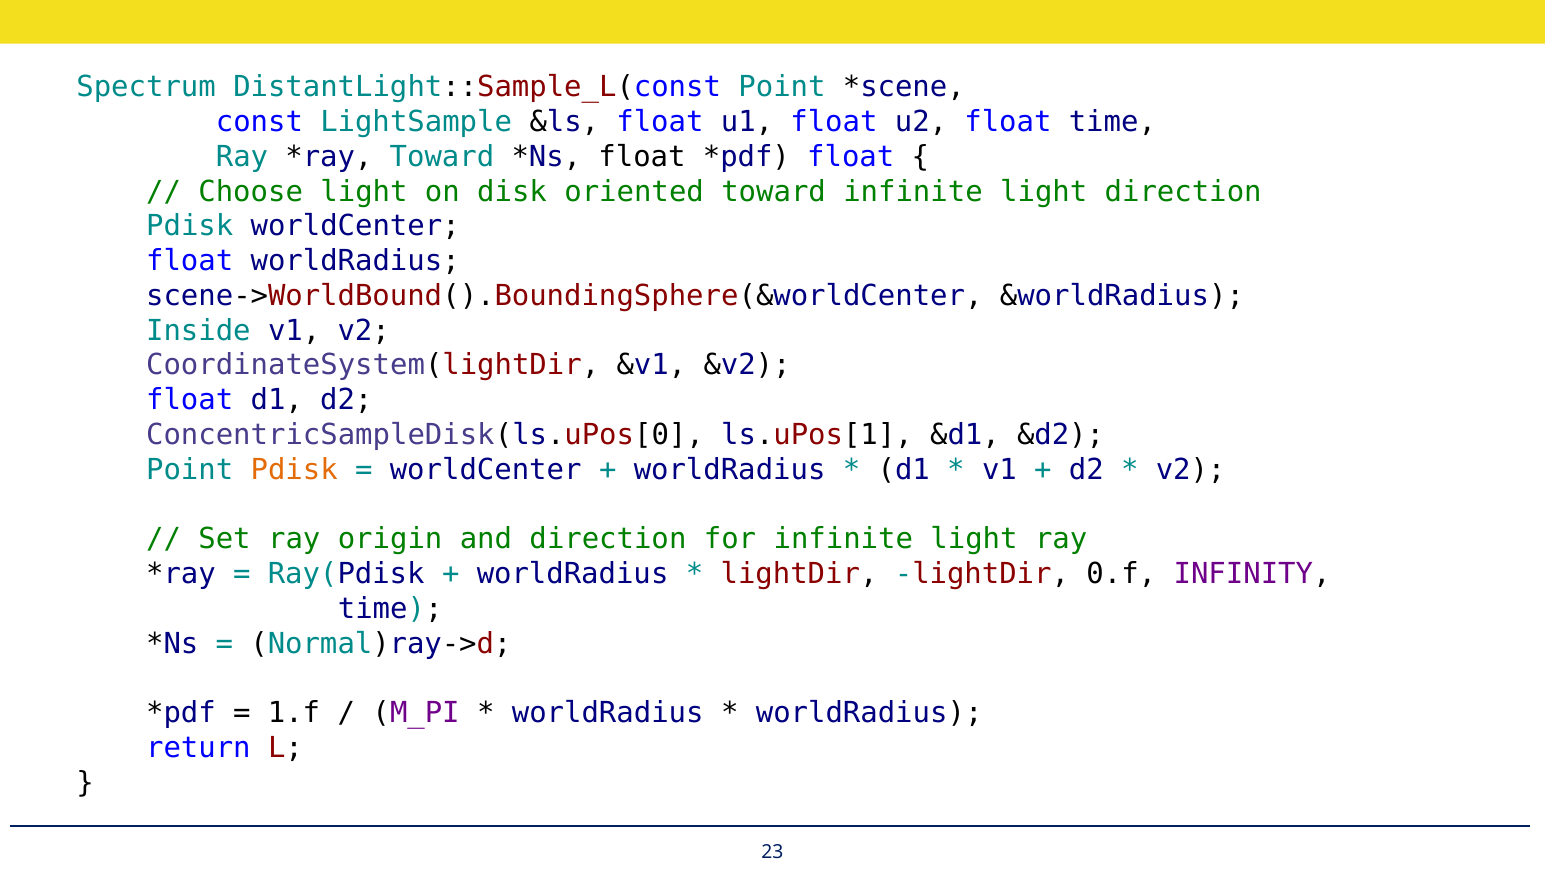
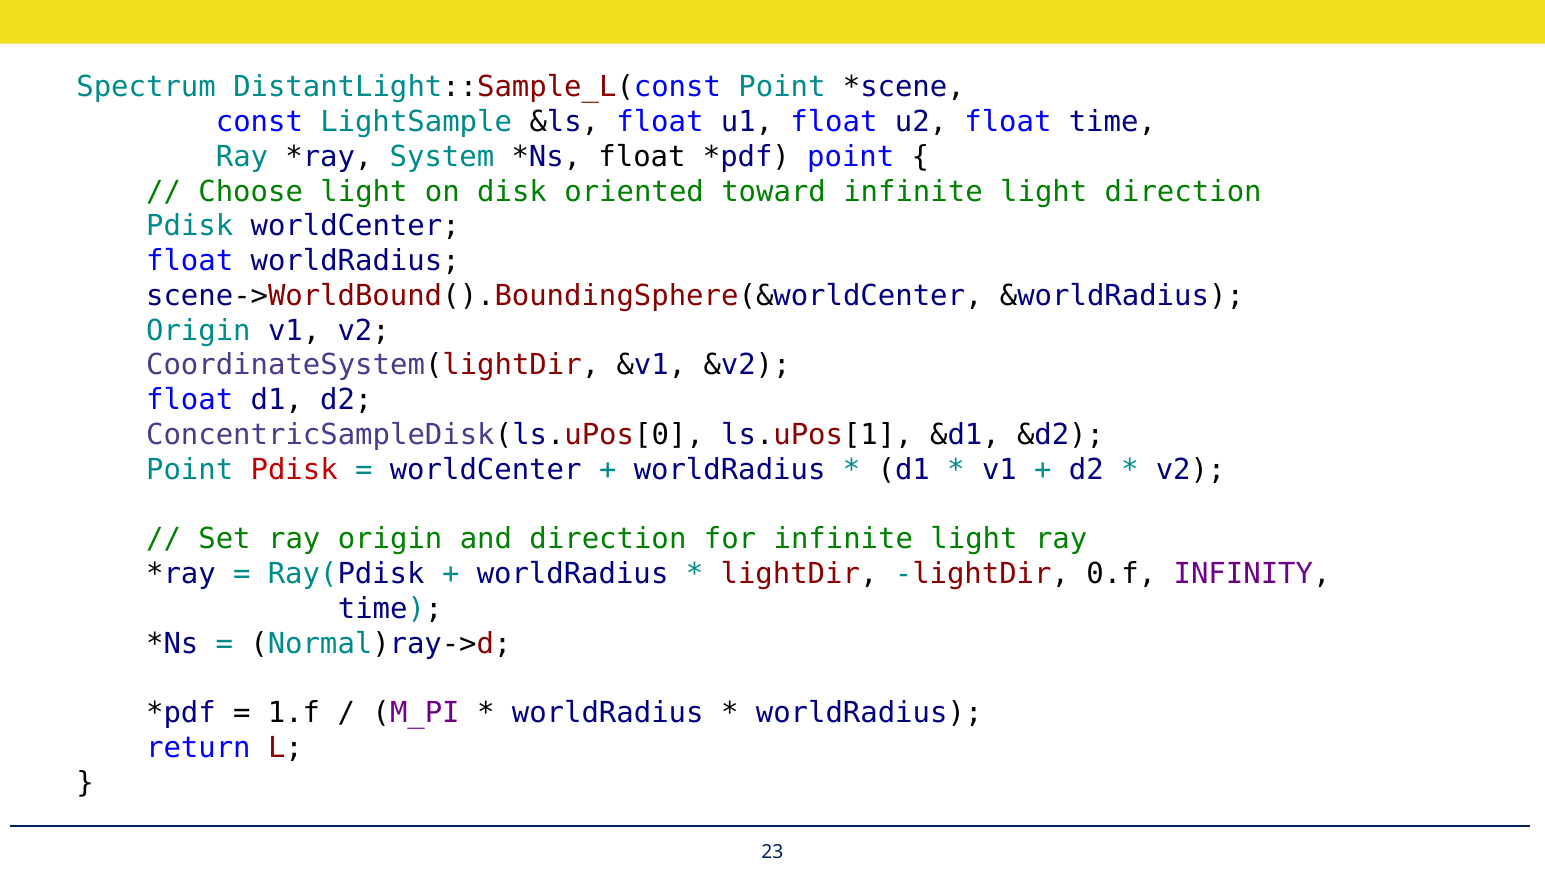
Toward at (442, 157): Toward -> System
float at (851, 157): float -> point
Inside at (198, 331): Inside -> Origin
Pdisk at (294, 470) colour: orange -> red
